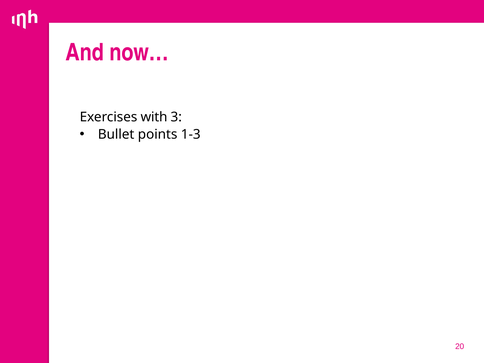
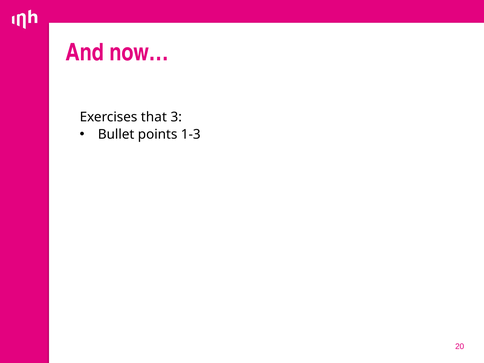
with: with -> that
